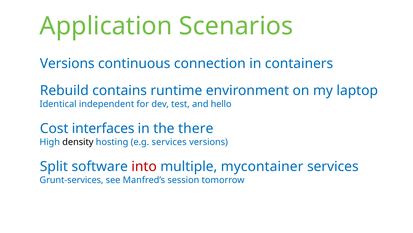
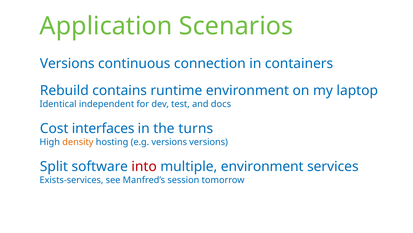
hello: hello -> docs
there: there -> turns
density colour: black -> orange
e.g services: services -> versions
multiple mycontainer: mycontainer -> environment
Grunt-services: Grunt-services -> Exists-services
